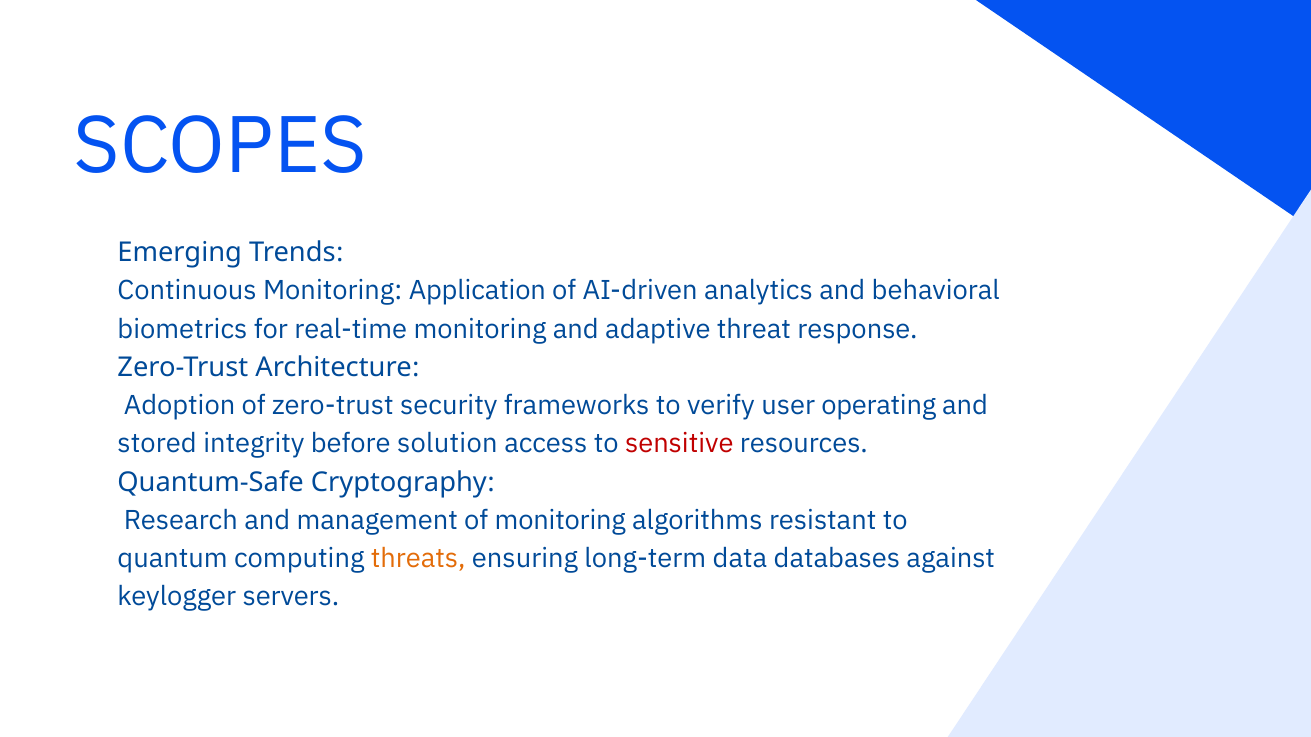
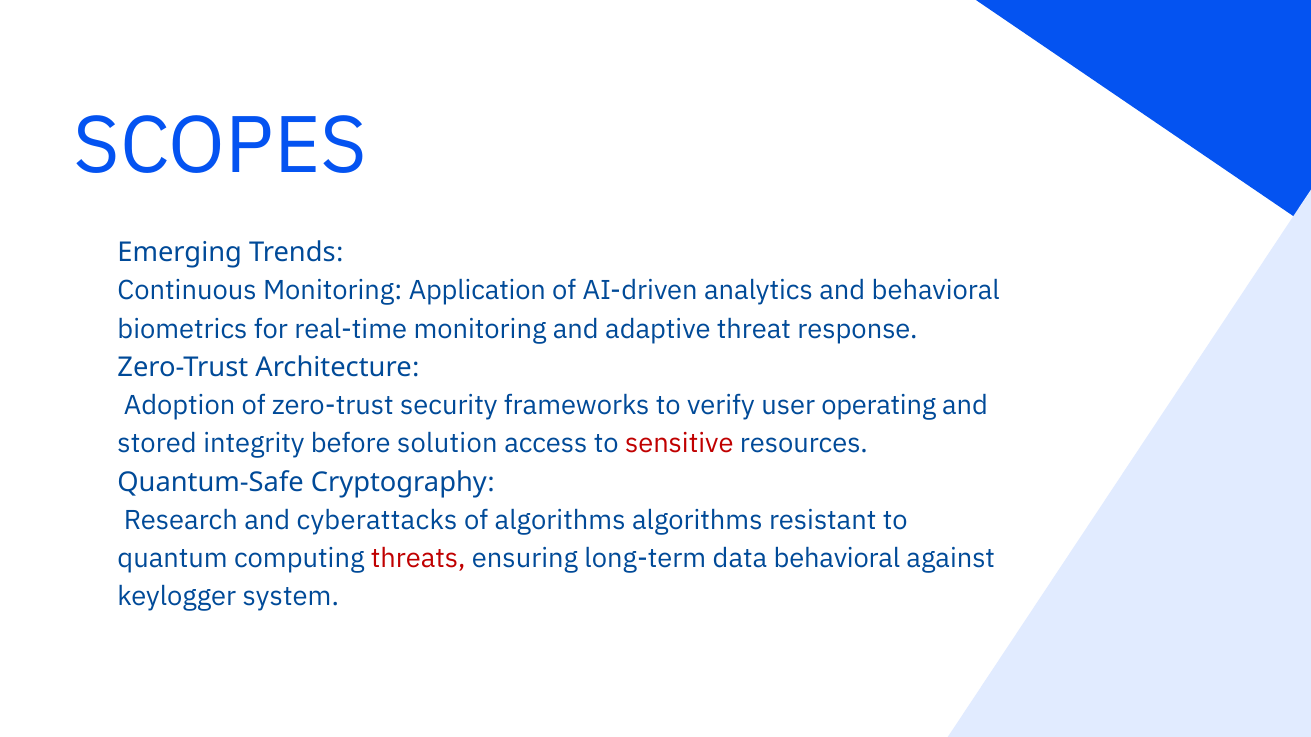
management: management -> cyberattacks
of monitoring: monitoring -> algorithms
threats colour: orange -> red
data databases: databases -> behavioral
servers: servers -> system
